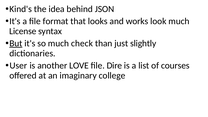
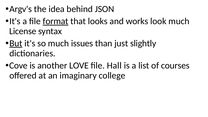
Kind's: Kind's -> Argv's
format underline: none -> present
check: check -> issues
User: User -> Cove
Dire: Dire -> Hall
